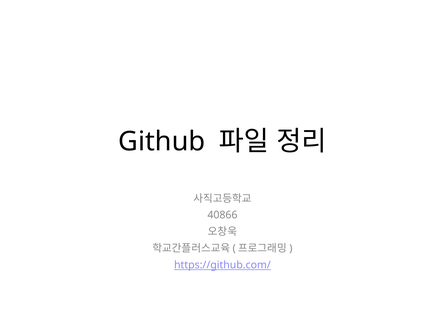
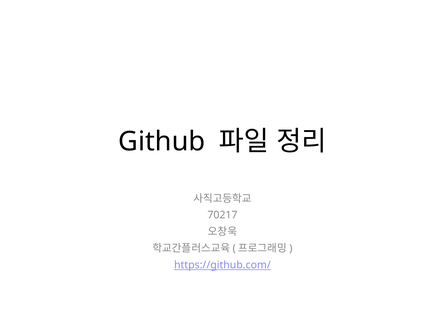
40866: 40866 -> 70217
